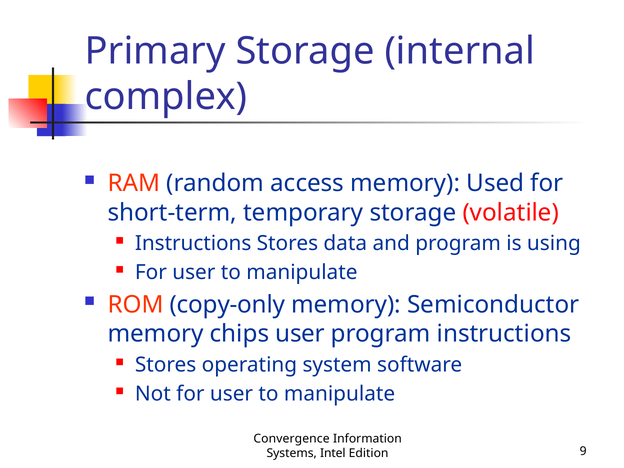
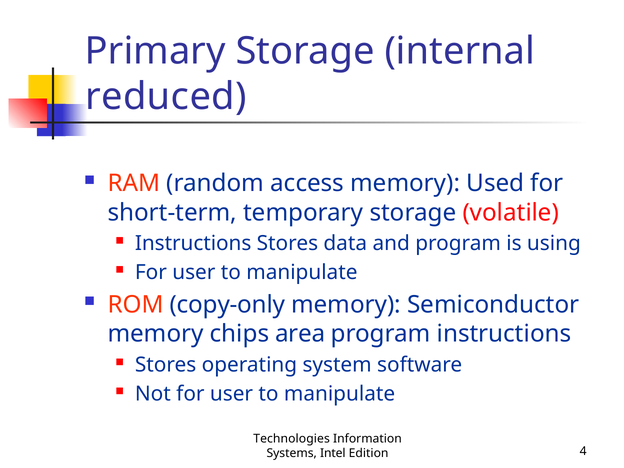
complex: complex -> reduced
chips user: user -> area
Convergence: Convergence -> Technologies
9: 9 -> 4
